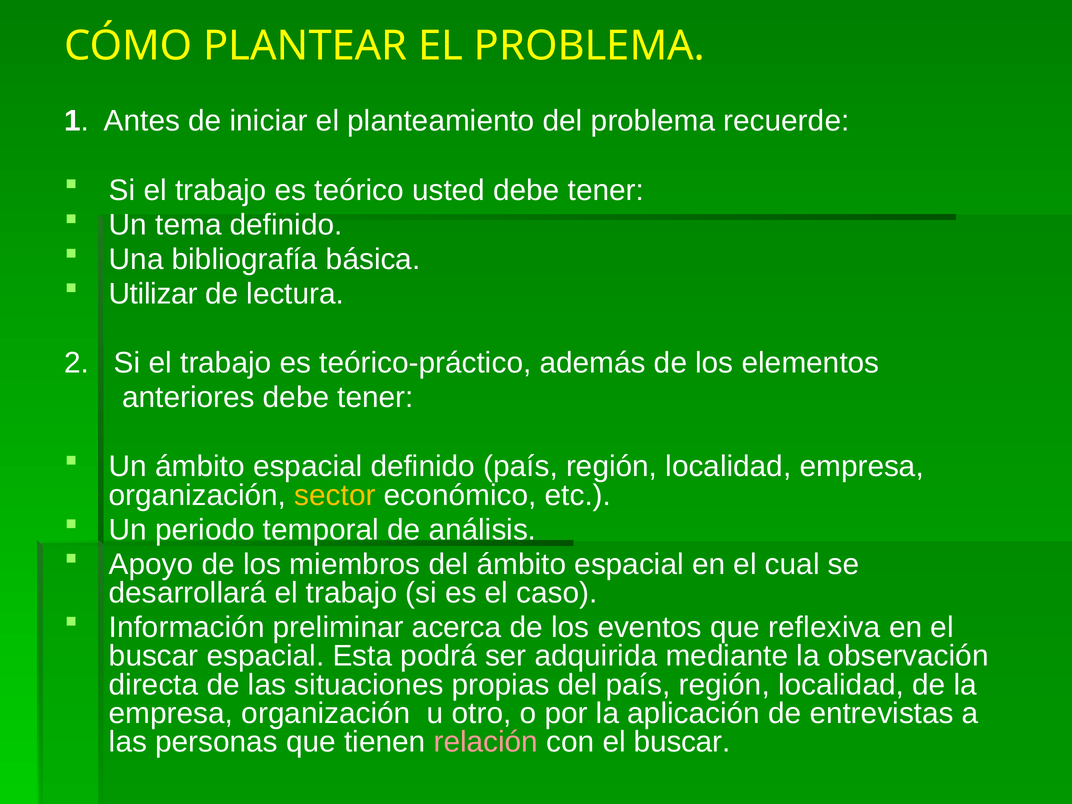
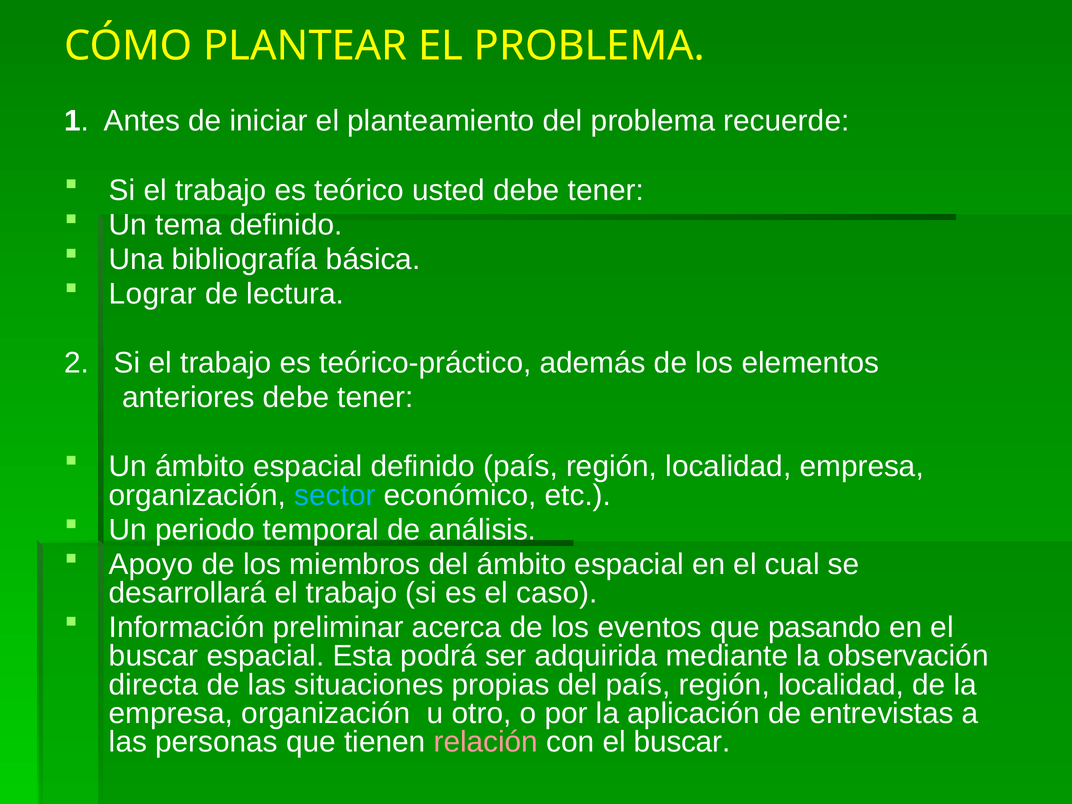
Utilizar: Utilizar -> Lograr
sector colour: yellow -> light blue
reflexiva: reflexiva -> pasando
